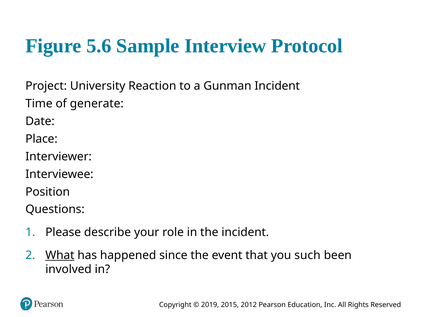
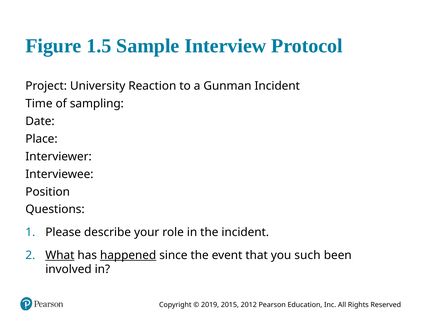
5.6: 5.6 -> 1.5
generate: generate -> sampling
happened underline: none -> present
